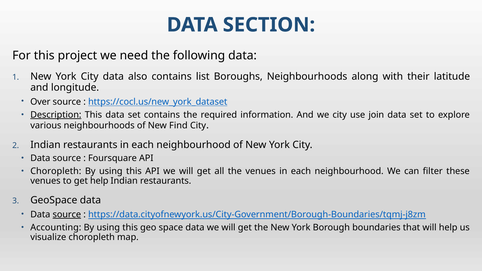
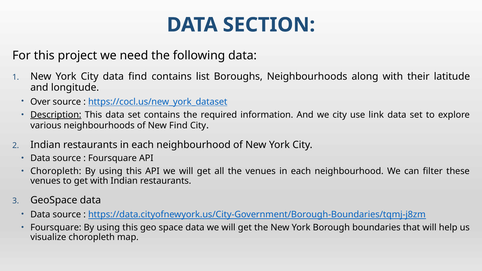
data also: also -> find
join: join -> link
get help: help -> with
source at (67, 215) underline: present -> none
Accounting at (56, 228): Accounting -> Foursquare
